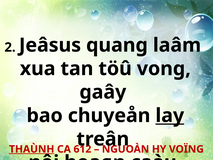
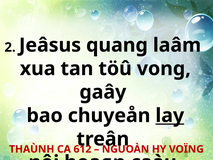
THAÙNH underline: present -> none
